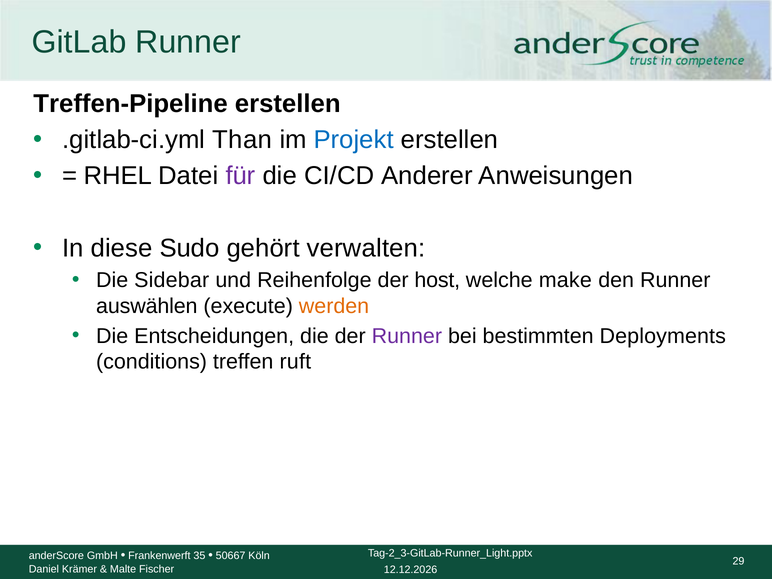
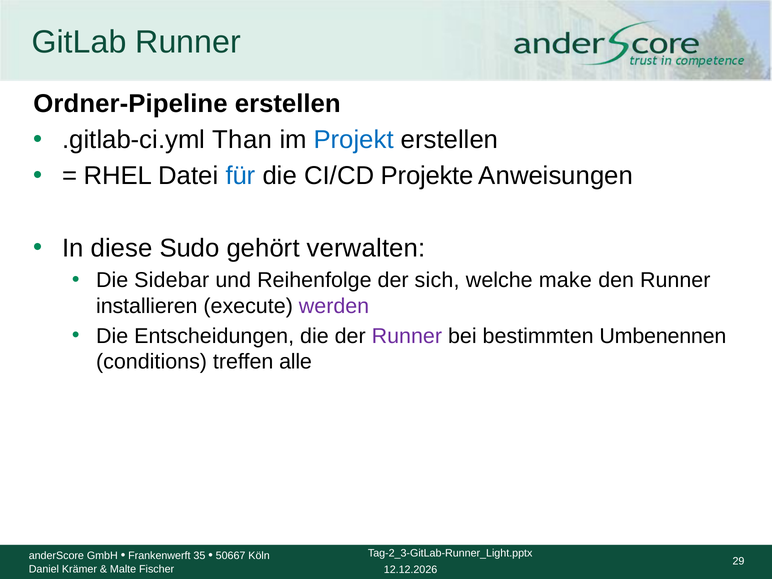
Treffen-Pipeline: Treffen-Pipeline -> Ordner-Pipeline
für colour: purple -> blue
Anderer: Anderer -> Projekte
host: host -> sich
auswählen: auswählen -> installieren
werden colour: orange -> purple
Deployments: Deployments -> Umbenennen
ruft: ruft -> alle
